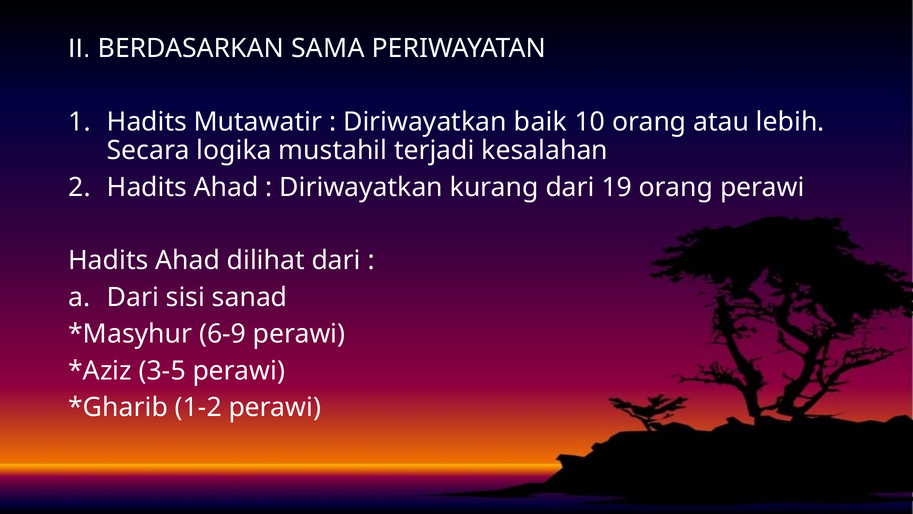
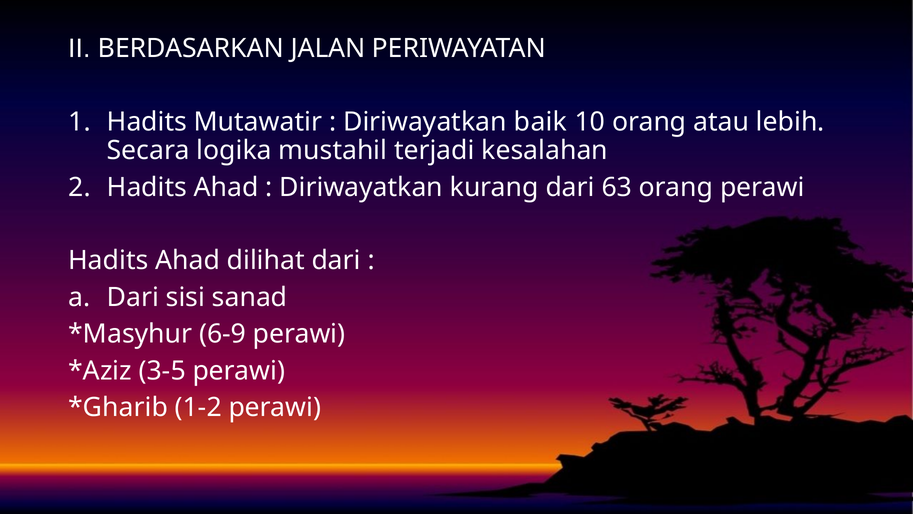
SAMA: SAMA -> JALAN
19: 19 -> 63
